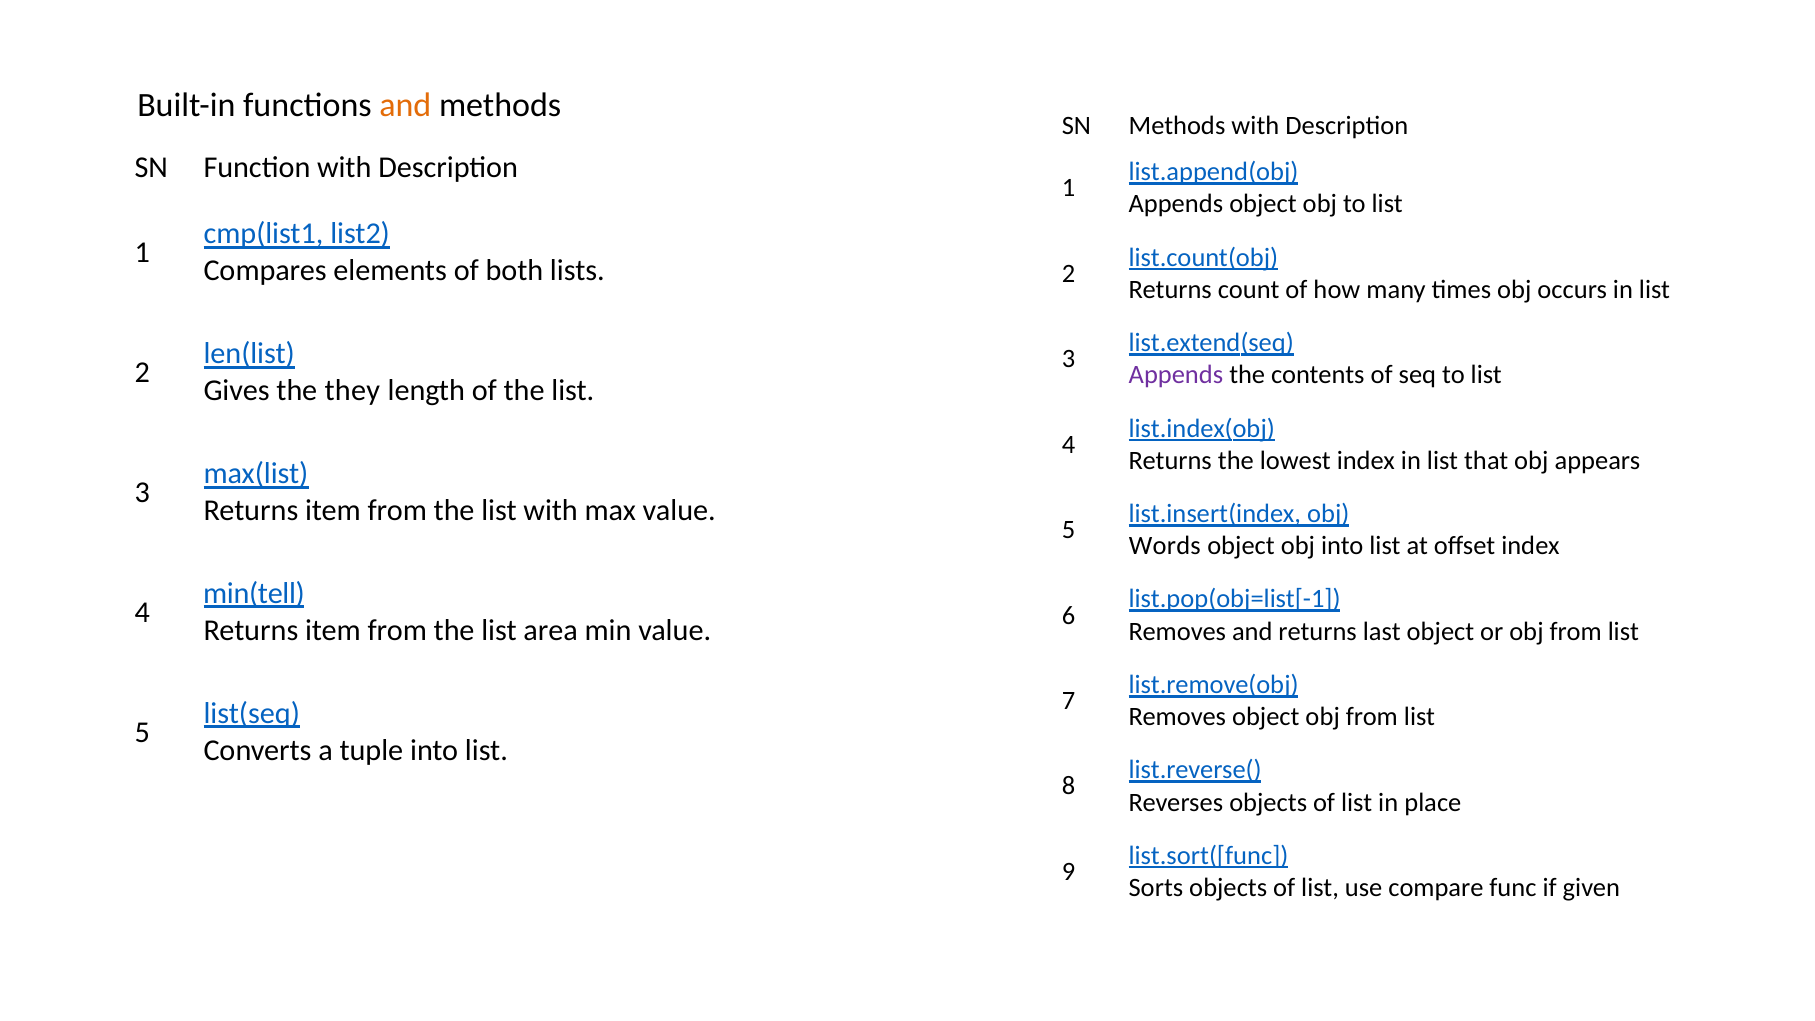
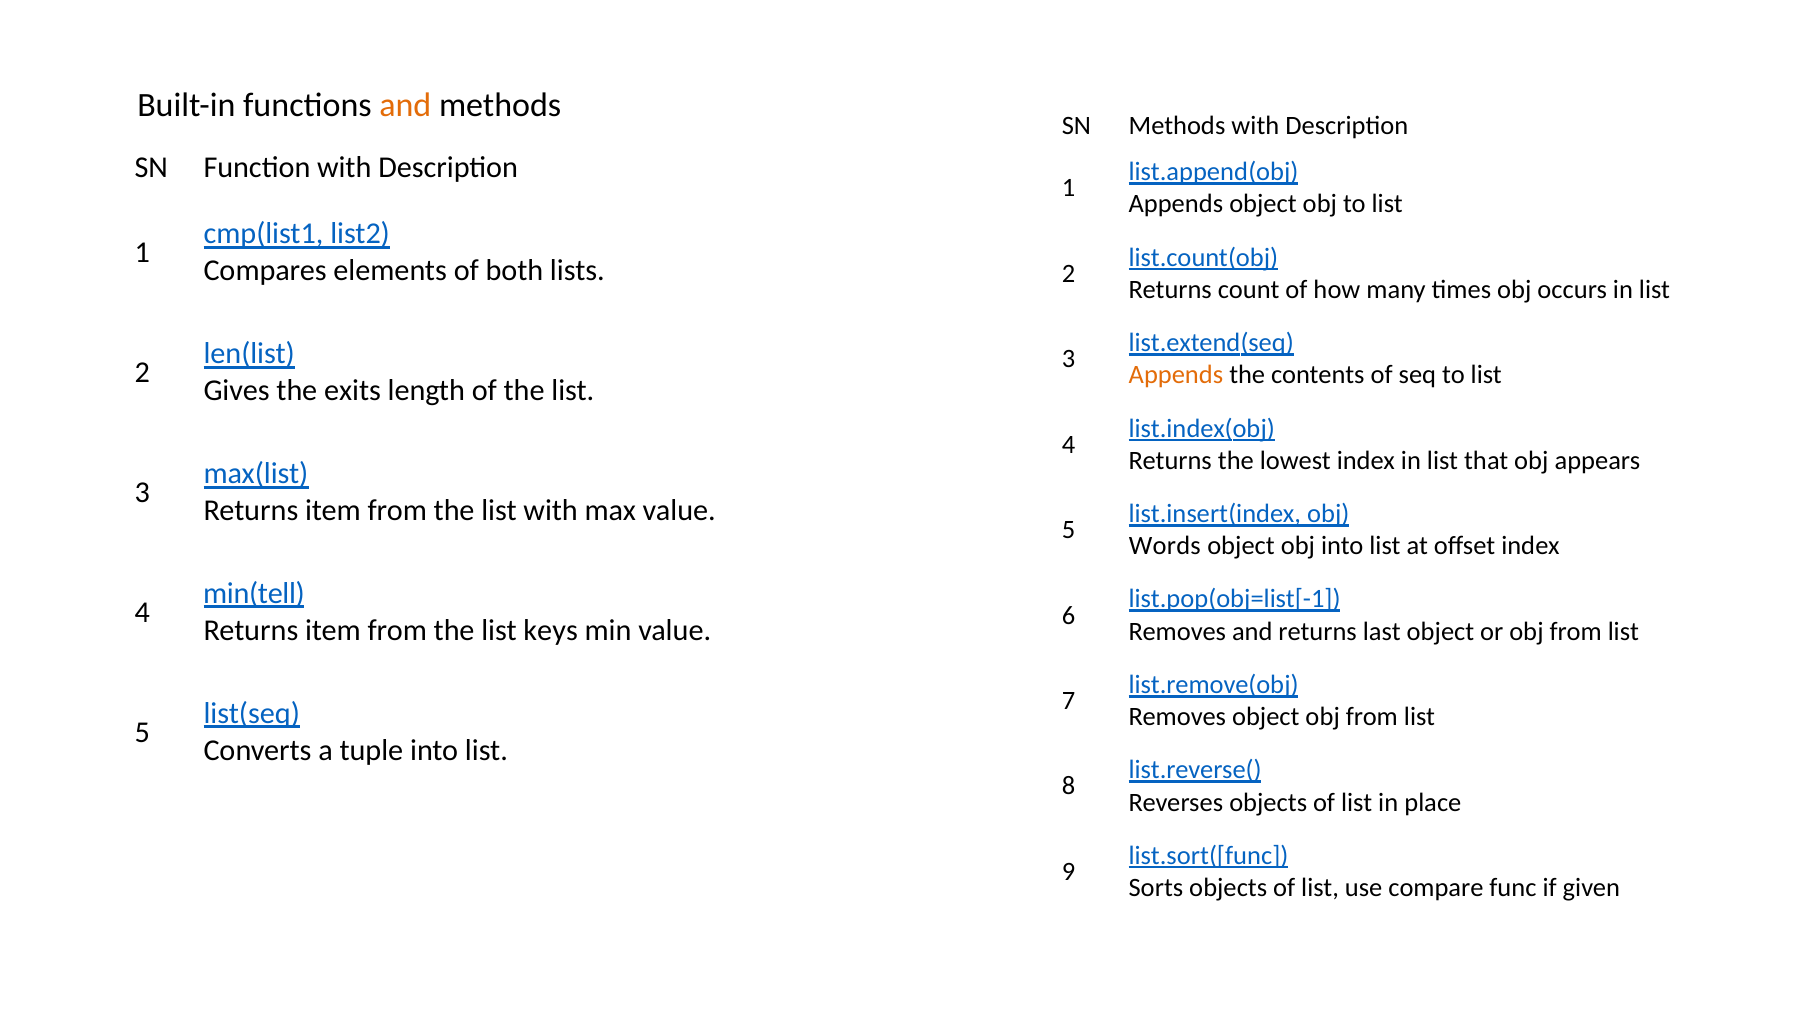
Appends at (1176, 375) colour: purple -> orange
they: they -> exits
area: area -> keys
